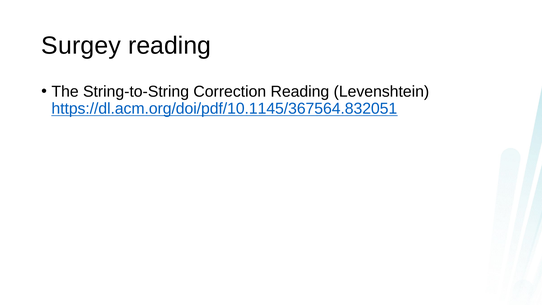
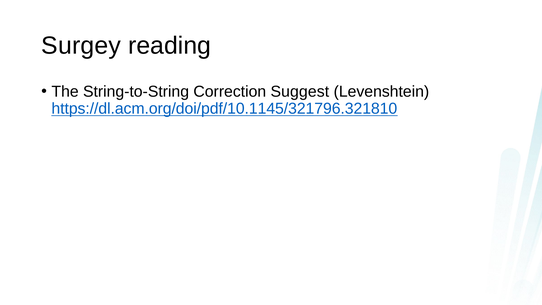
Correction Reading: Reading -> Suggest
https://dl.acm.org/doi/pdf/10.1145/367564.832051: https://dl.acm.org/doi/pdf/10.1145/367564.832051 -> https://dl.acm.org/doi/pdf/10.1145/321796.321810
